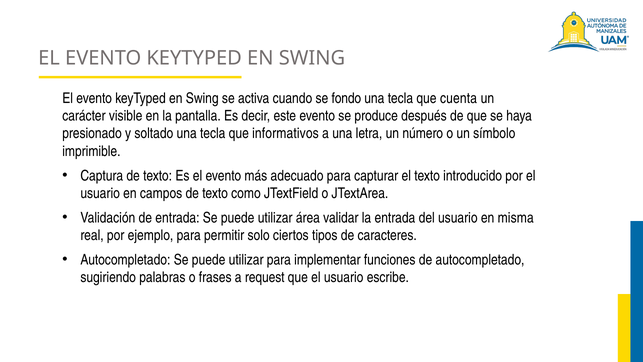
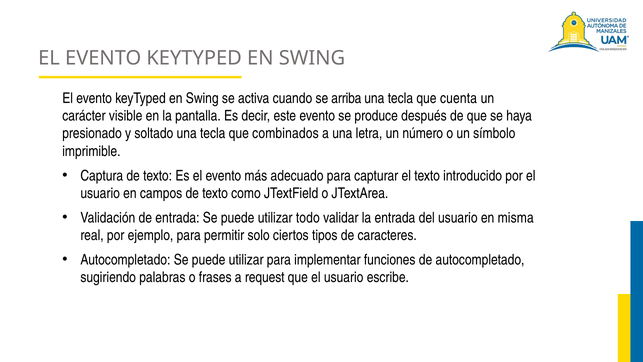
fondo: fondo -> arriba
informativos: informativos -> combinados
área: área -> todo
